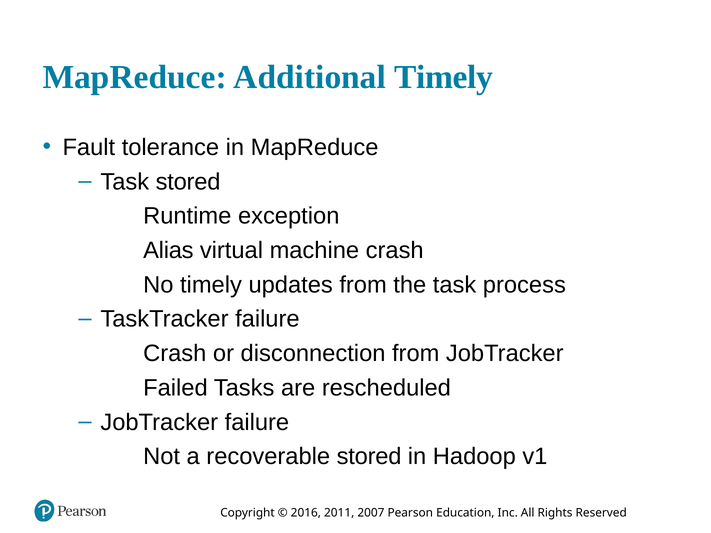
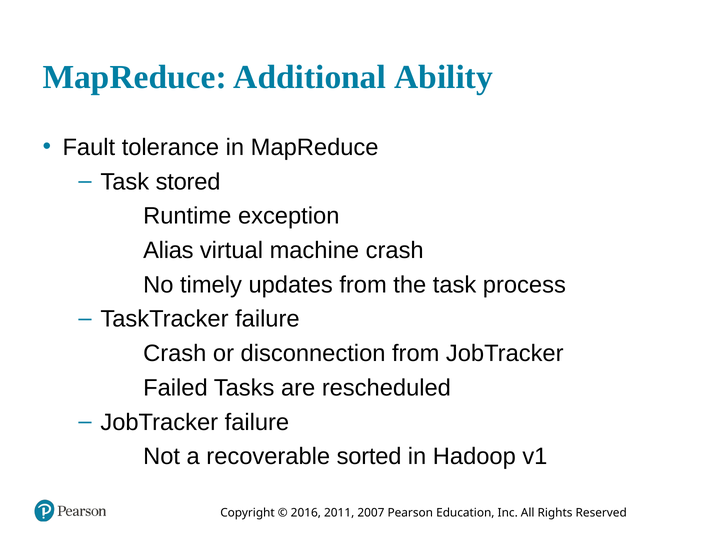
Additional Timely: Timely -> Ability
recoverable stored: stored -> sorted
